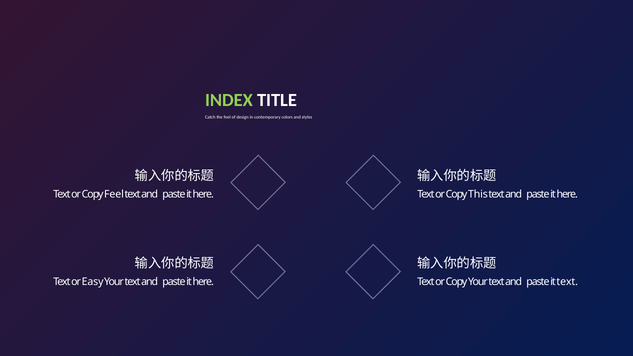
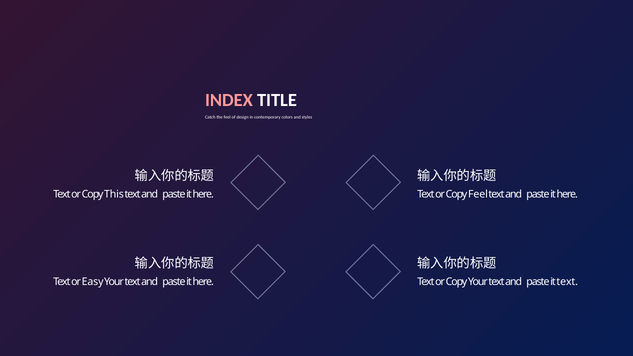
INDEX colour: light green -> pink
Copy Feel: Feel -> This
Copy This: This -> Feel
